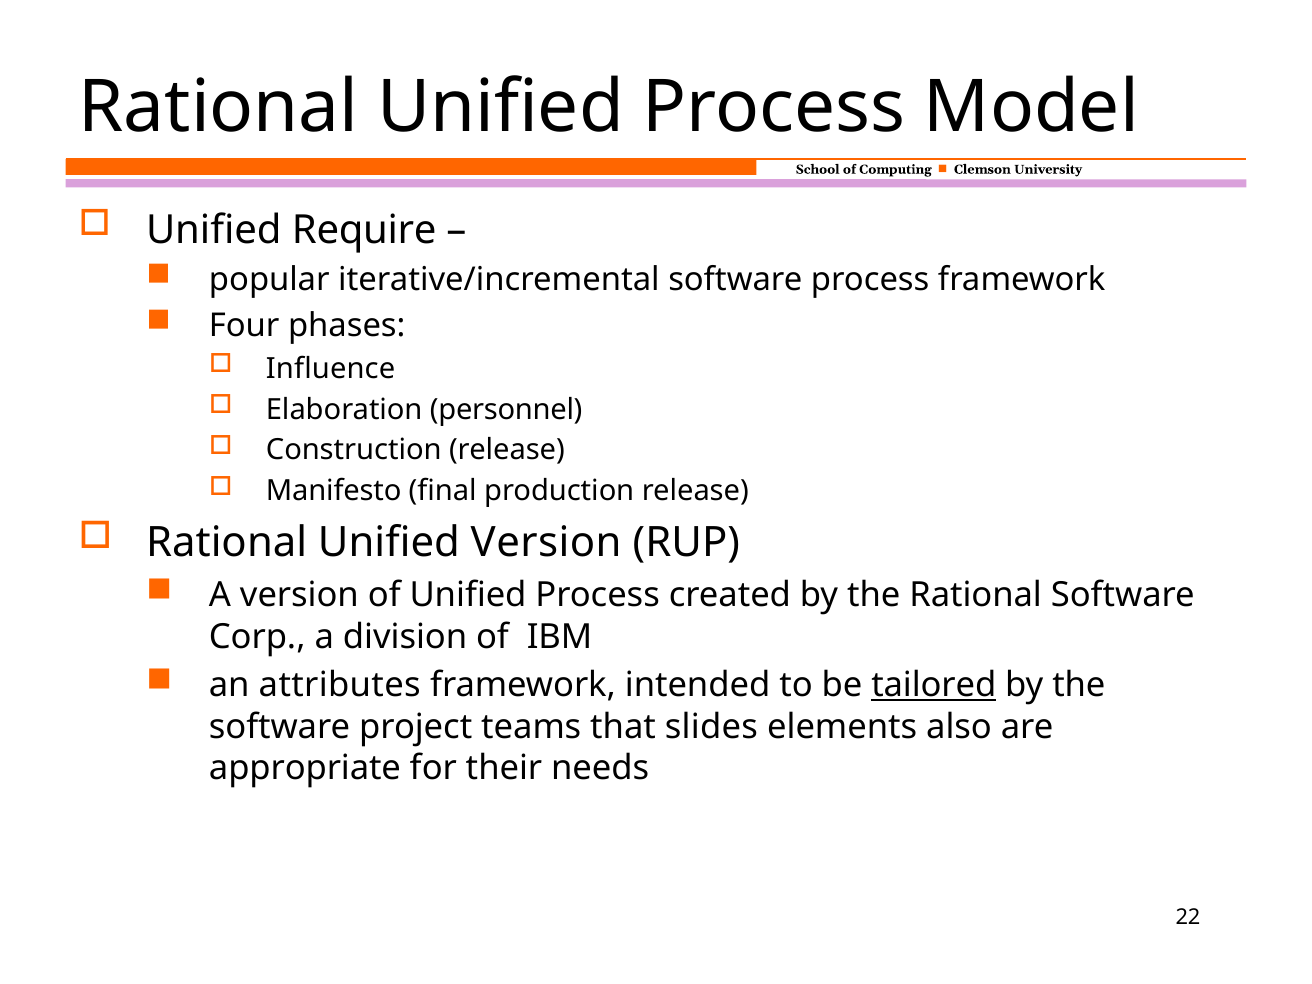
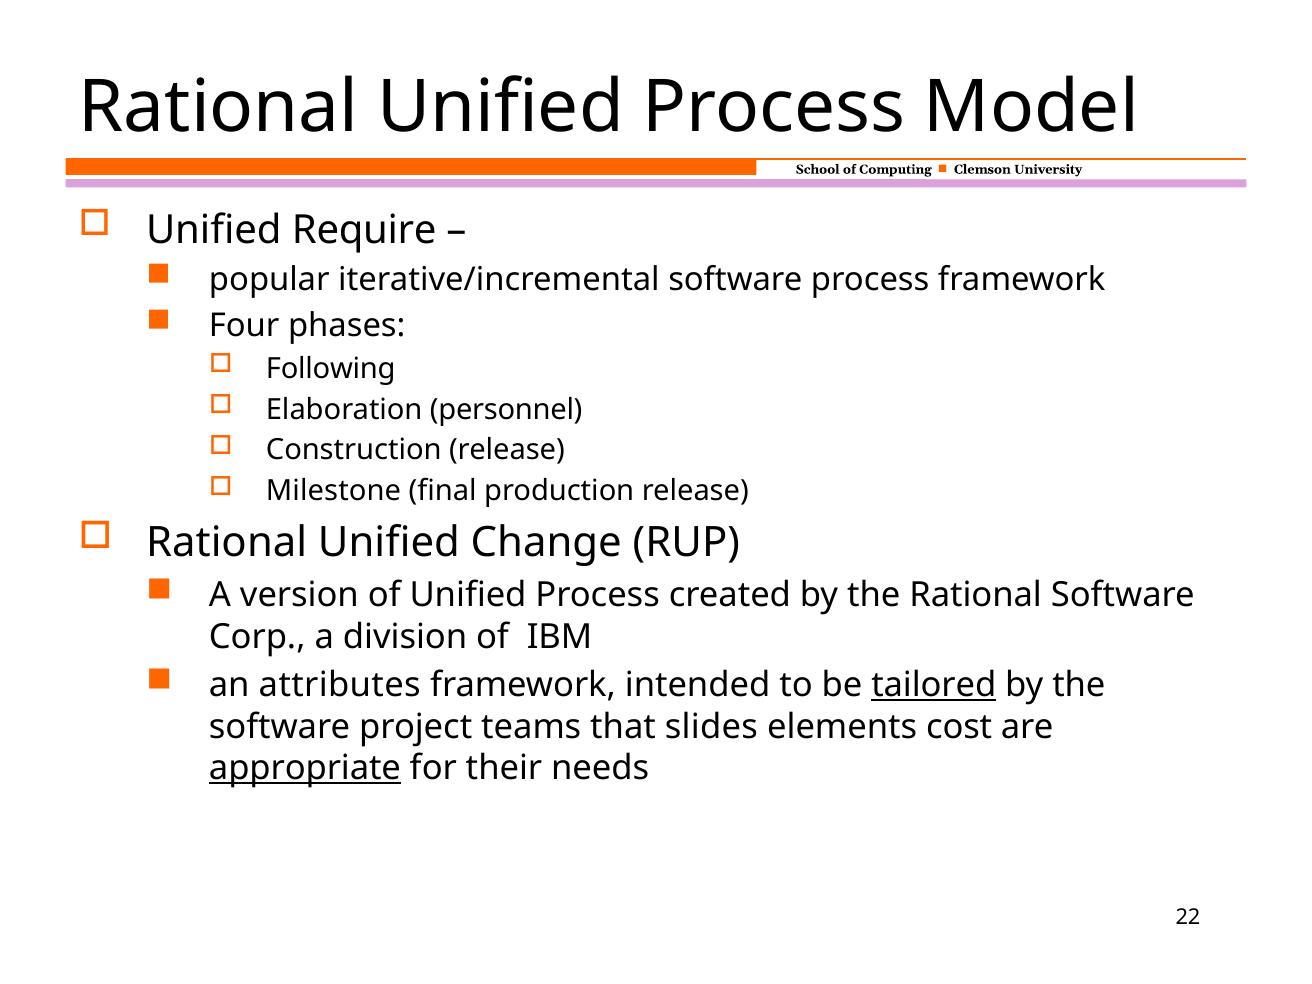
Influence: Influence -> Following
Manifesto: Manifesto -> Milestone
Unified Version: Version -> Change
also: also -> cost
appropriate underline: none -> present
